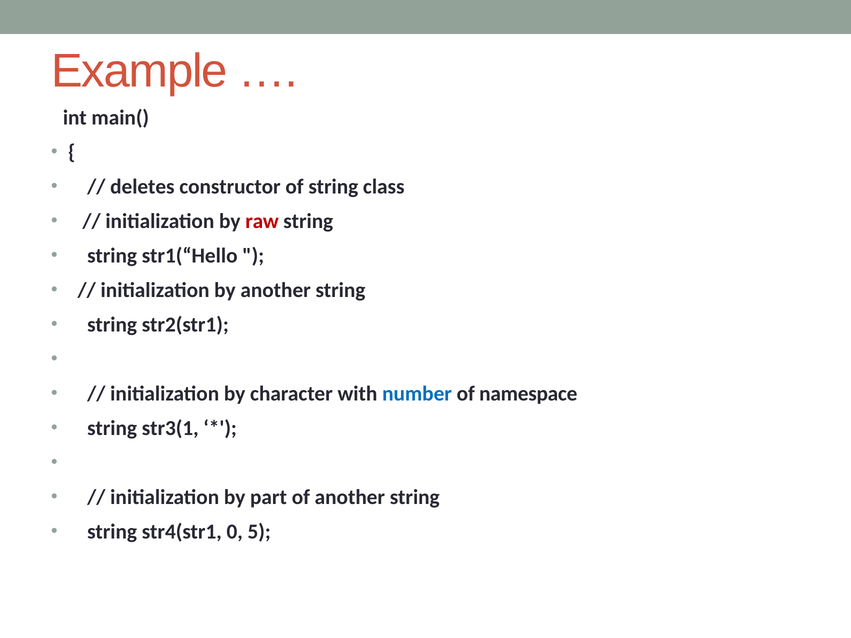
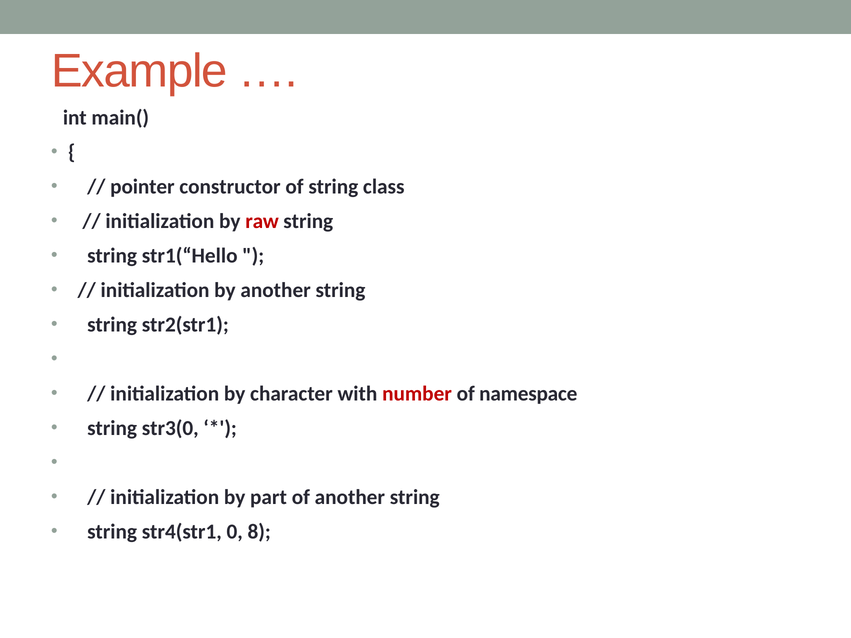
deletes: deletes -> pointer
number colour: blue -> red
str3(1: str3(1 -> str3(0
5: 5 -> 8
